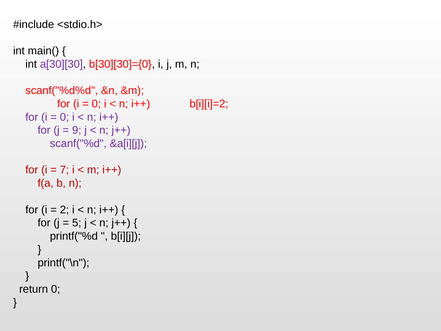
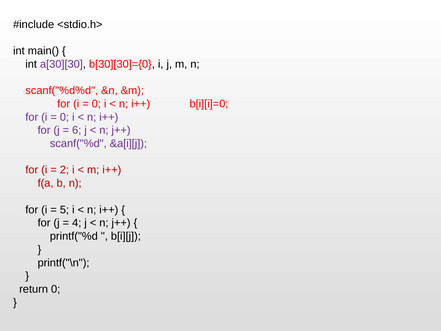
b[i][i]=2: b[i][i]=2 -> b[i][i]=0
9: 9 -> 6
7: 7 -> 2
2: 2 -> 5
5: 5 -> 4
